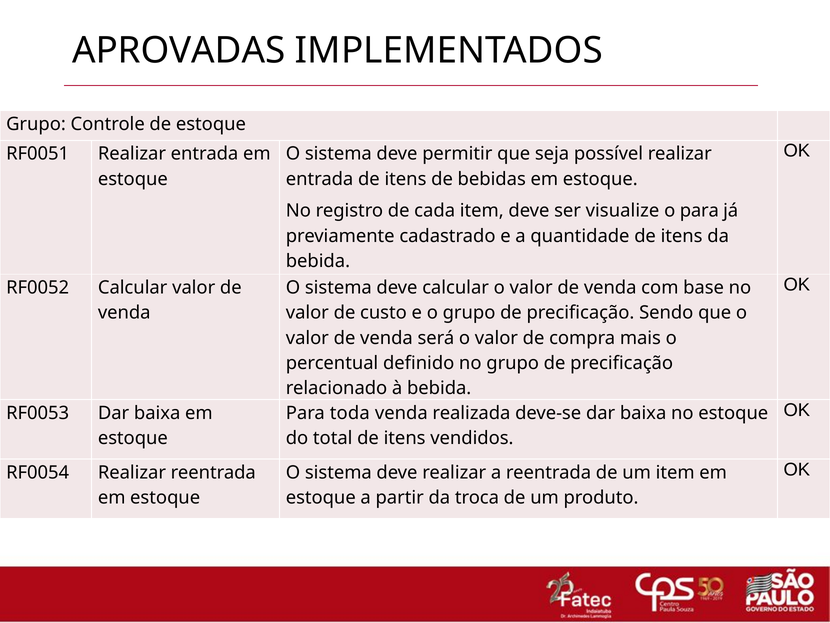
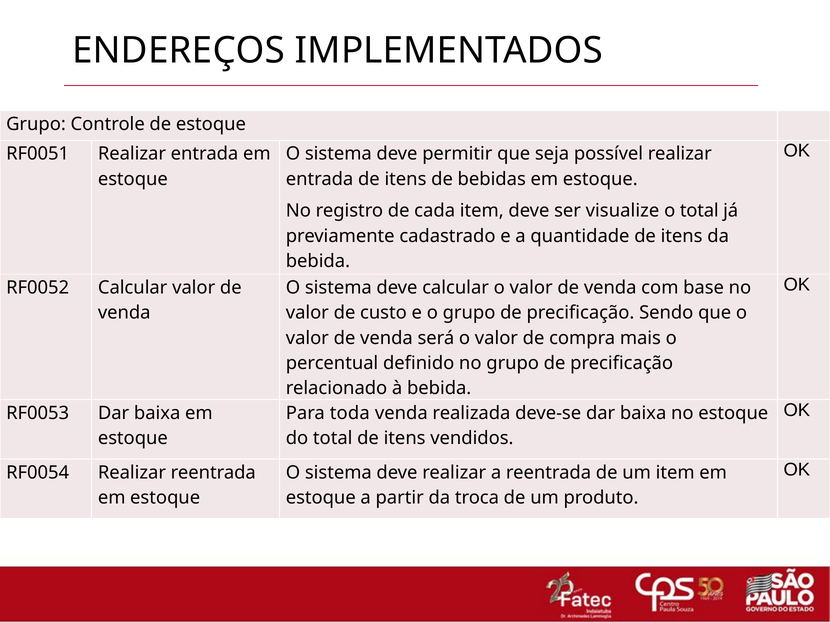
APROVADAS: APROVADAS -> ENDEREÇOS
o para: para -> total
